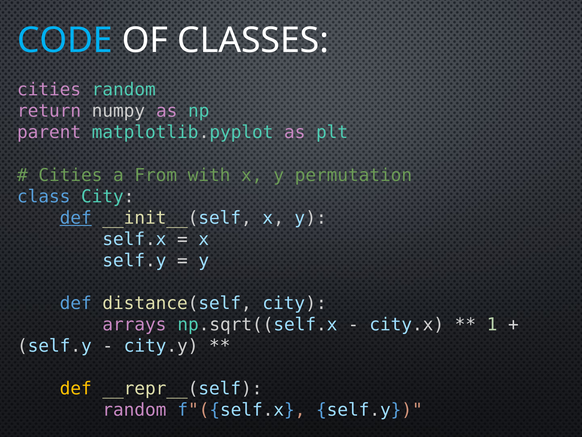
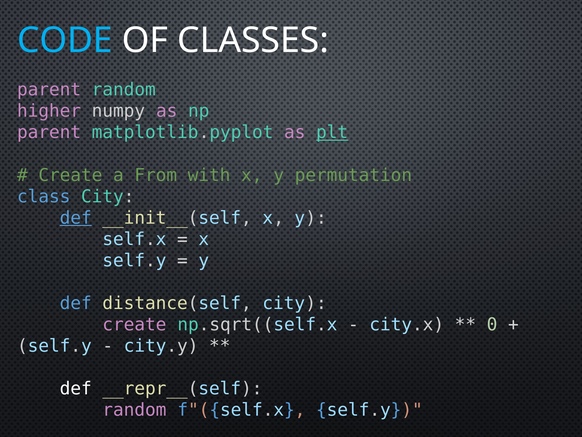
cities at (49, 90): cities -> parent
return: return -> higher
plt underline: none -> present
Cities at (71, 175): Cities -> Create
arrays at (135, 324): arrays -> create
1: 1 -> 0
def at (76, 388) colour: yellow -> white
